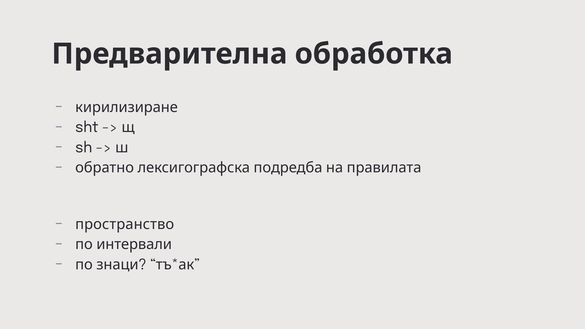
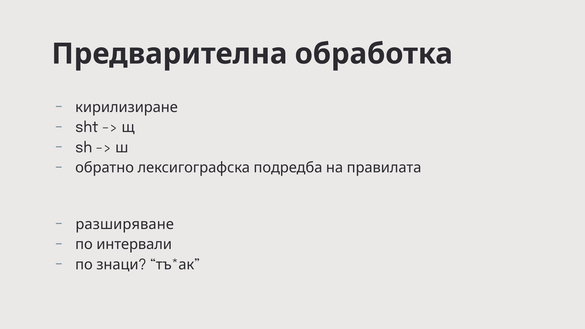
пространство: пространство -> разширяване
